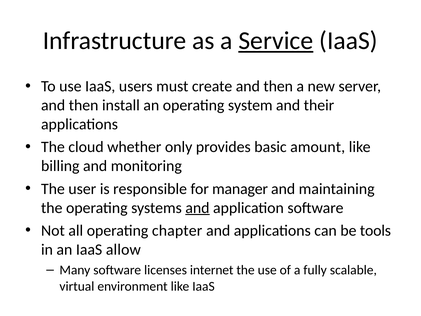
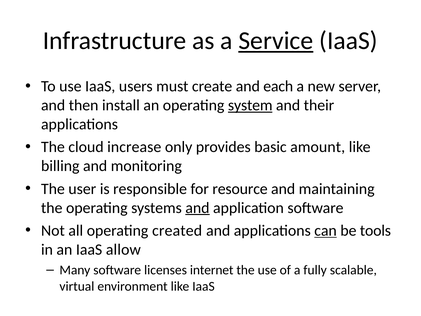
create and then: then -> each
system underline: none -> present
whether: whether -> increase
manager: manager -> resource
chapter: chapter -> created
can underline: none -> present
